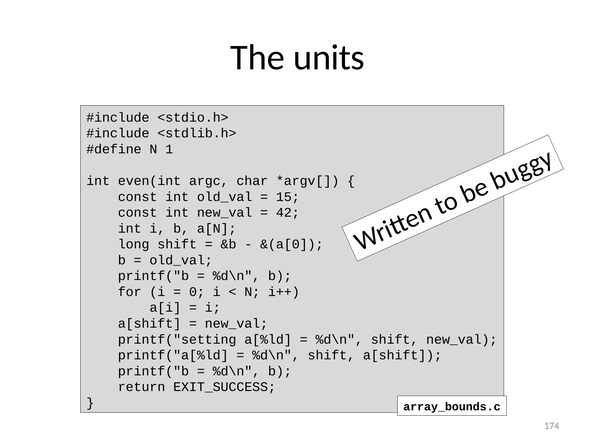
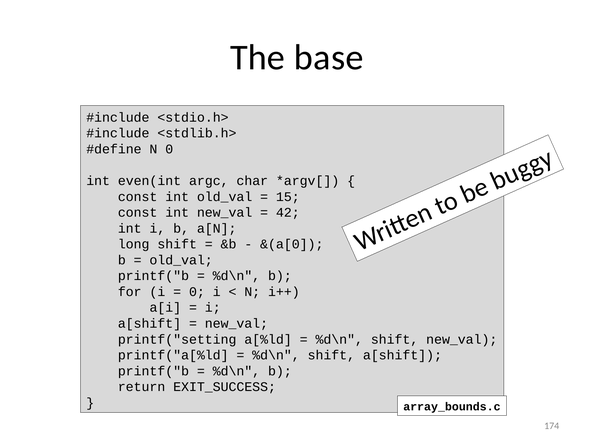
units: units -> base
N 1: 1 -> 0
